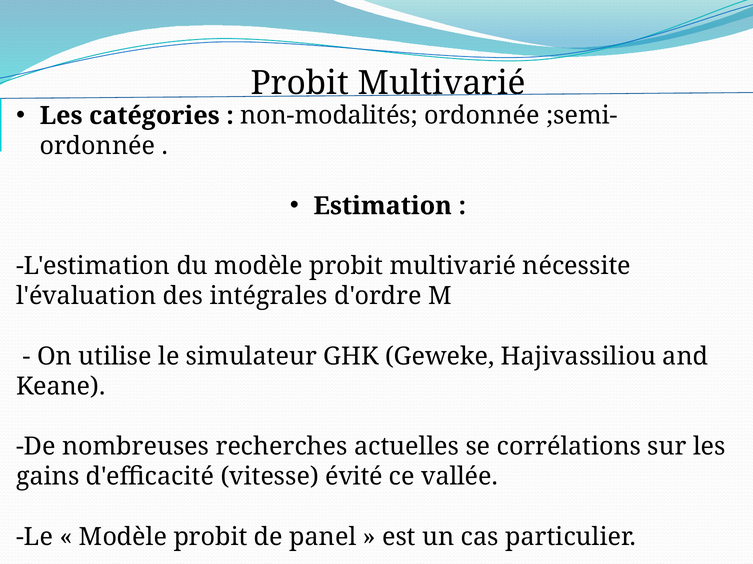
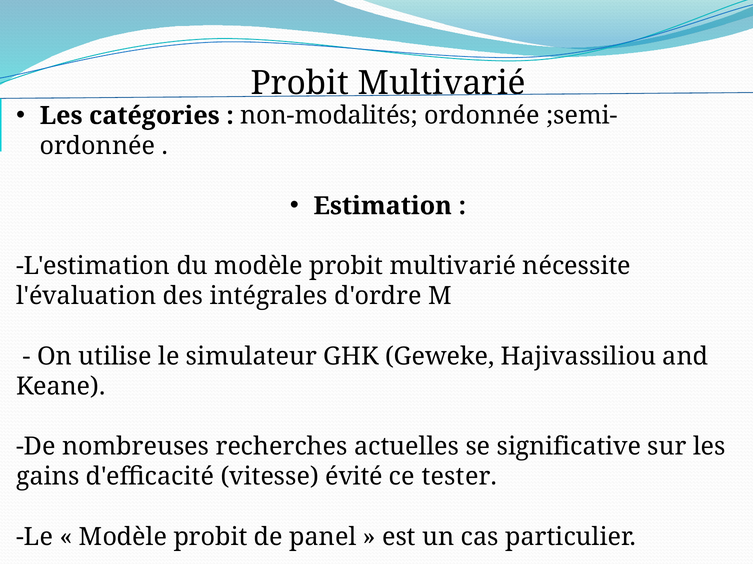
corrélations: corrélations -> significative
vallée: vallée -> tester
